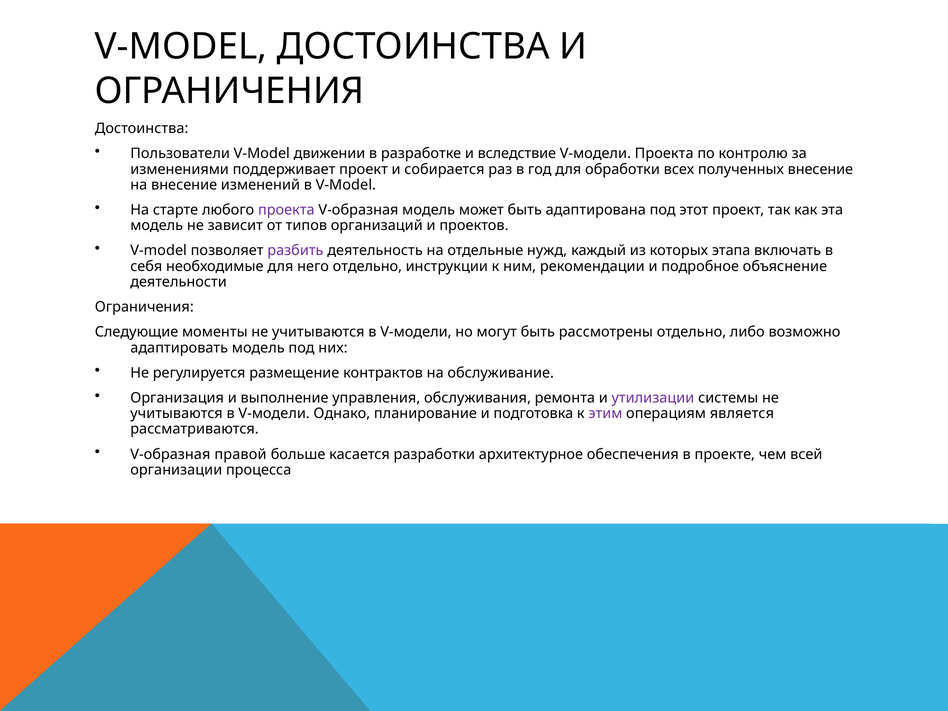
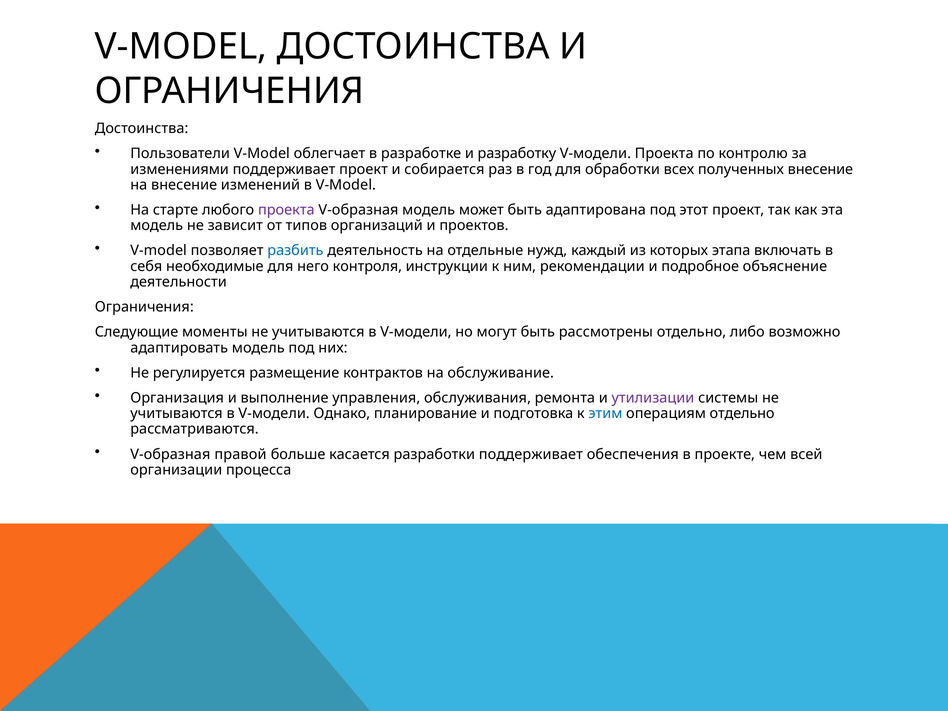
движении: движении -> облегчает
вследствие: вследствие -> разработку
разбить colour: purple -> blue
него отдельно: отдельно -> контроля
этим colour: purple -> blue
операциям является: является -> отдельно
разработки архитектурное: архитектурное -> поддерживает
